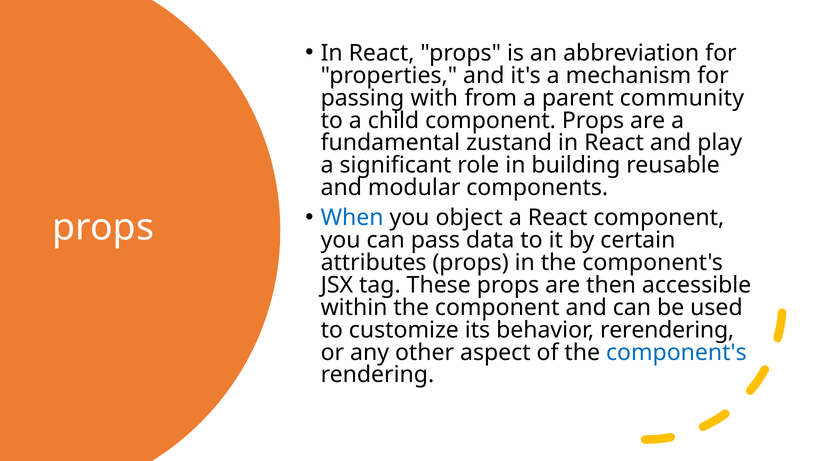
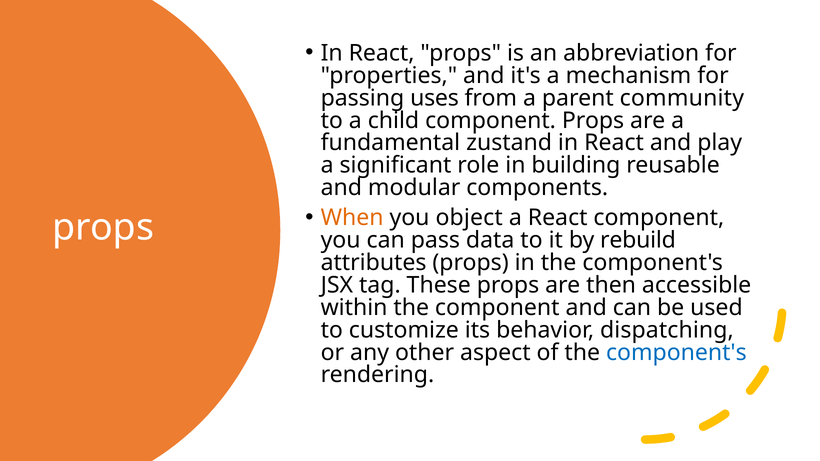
with: with -> uses
When colour: blue -> orange
certain: certain -> rebuild
rerendering: rerendering -> dispatching
